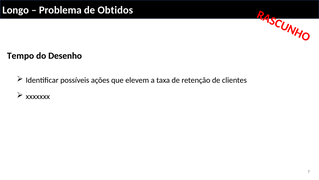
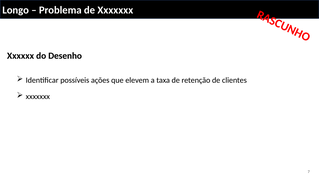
de Obtidos: Obtidos -> Xxxxxxx
Tempo: Tempo -> Xxxxxx
